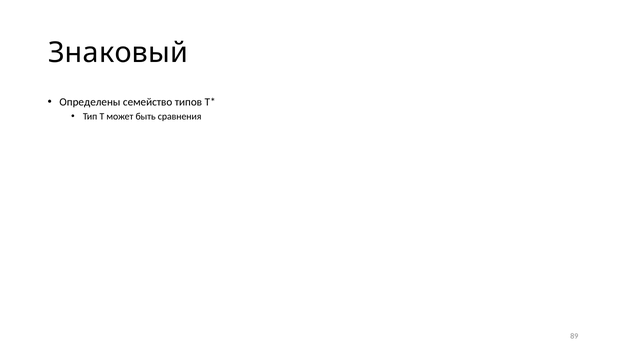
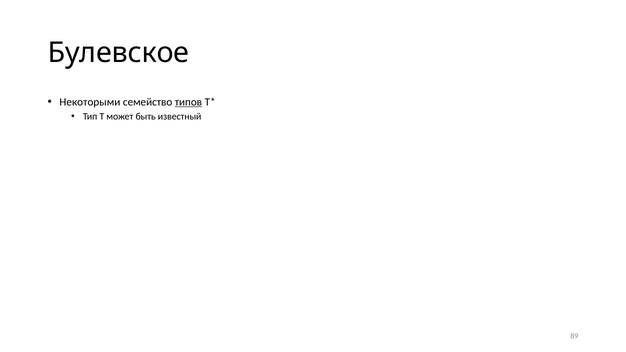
Знаковый at (118, 53): Знаковый -> Булевское
Определены: Определены -> Некоторыми
типов at (188, 102) underline: none -> present
сравнения: сравнения -> известный
